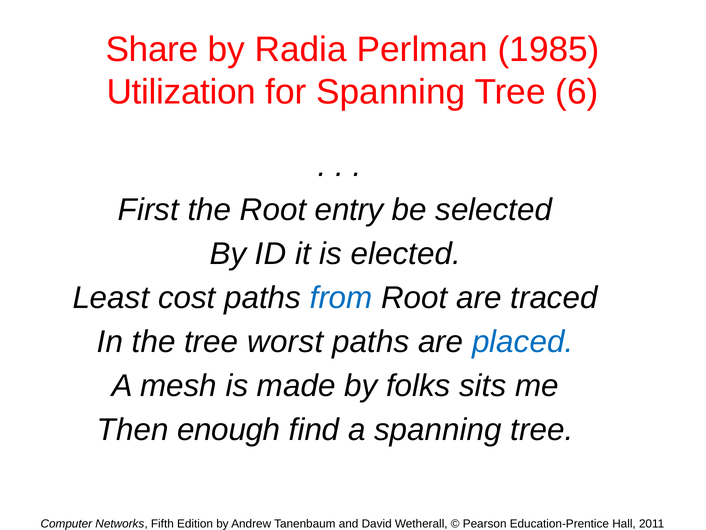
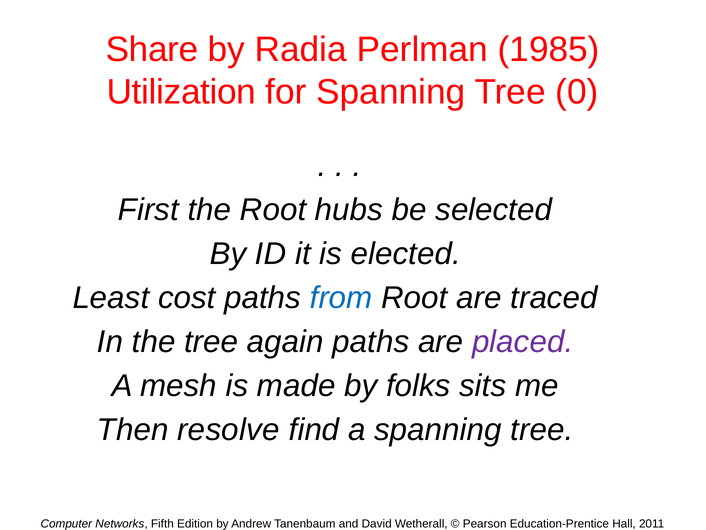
6: 6 -> 0
entry: entry -> hubs
worst: worst -> again
placed colour: blue -> purple
enough: enough -> resolve
